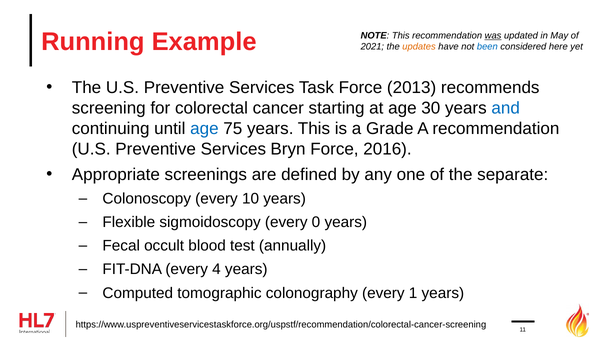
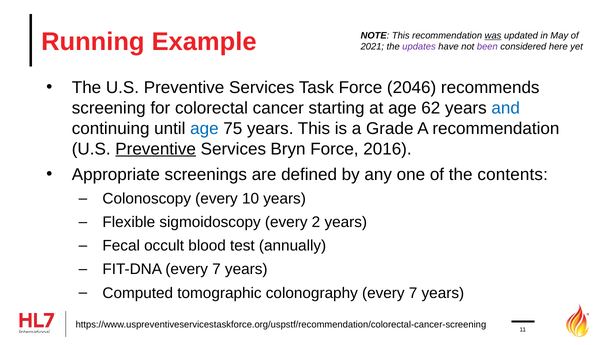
updates colour: orange -> purple
been colour: blue -> purple
2013: 2013 -> 2046
30: 30 -> 62
Preventive at (156, 149) underline: none -> present
separate: separate -> contents
0: 0 -> 2
FIT-DNA every 4: 4 -> 7
colonography every 1: 1 -> 7
